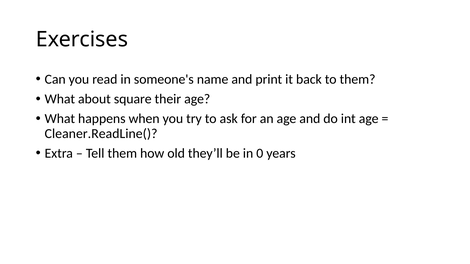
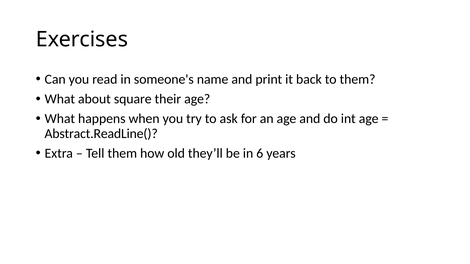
Cleaner.ReadLine(: Cleaner.ReadLine( -> Abstract.ReadLine(
0: 0 -> 6
